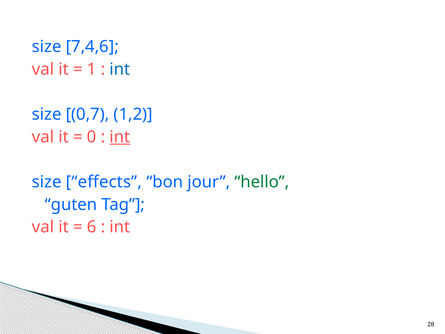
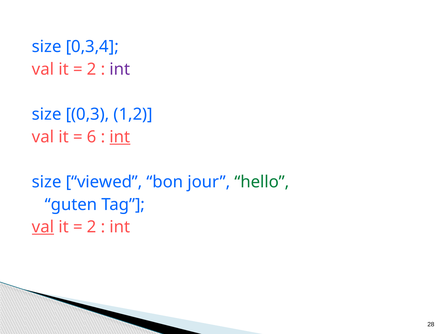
7,4,6: 7,4,6 -> 0,3,4
1 at (92, 69): 1 -> 2
int at (120, 69) colour: blue -> purple
0,7: 0,7 -> 0,3
0: 0 -> 6
effects: effects -> viewed
val at (43, 227) underline: none -> present
6 at (92, 227): 6 -> 2
